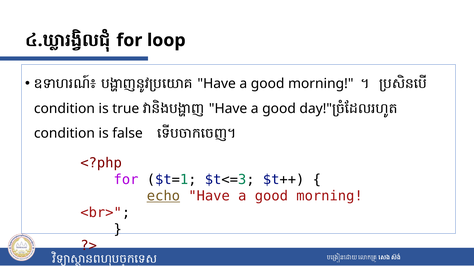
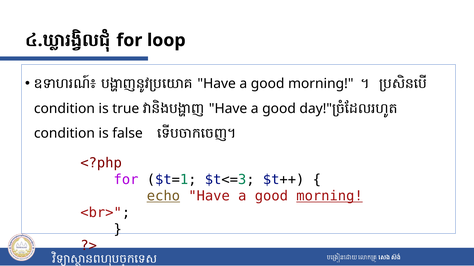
morning underline: none -> present
